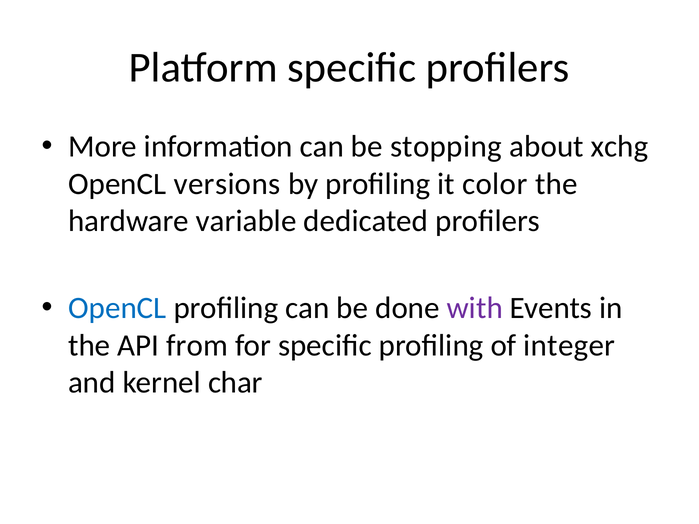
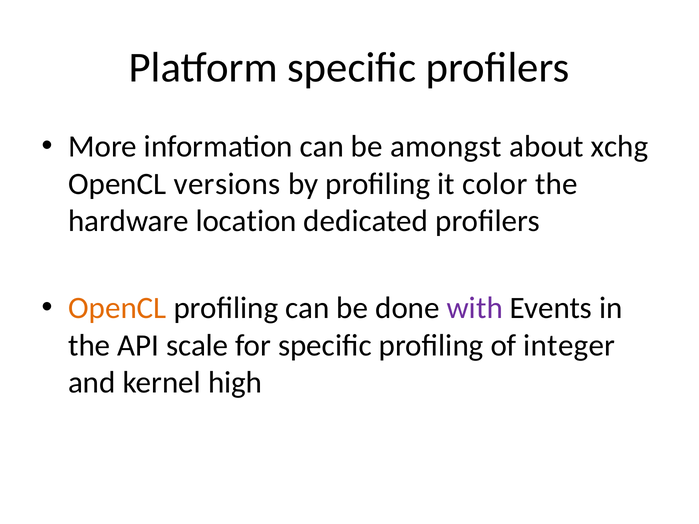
stopping: stopping -> amongst
variable: variable -> location
OpenCL at (117, 308) colour: blue -> orange
from: from -> scale
char: char -> high
